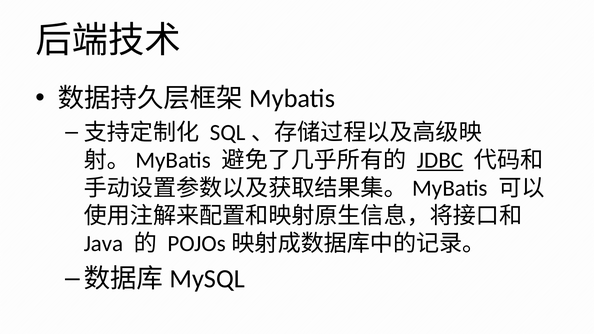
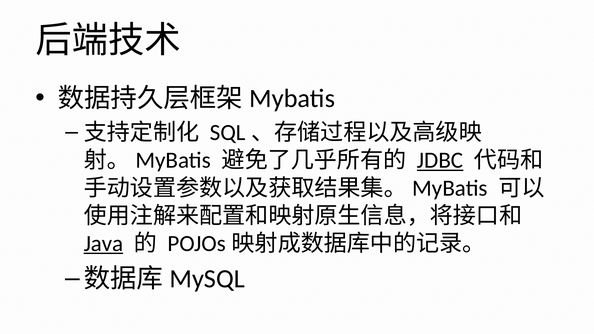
Java underline: none -> present
